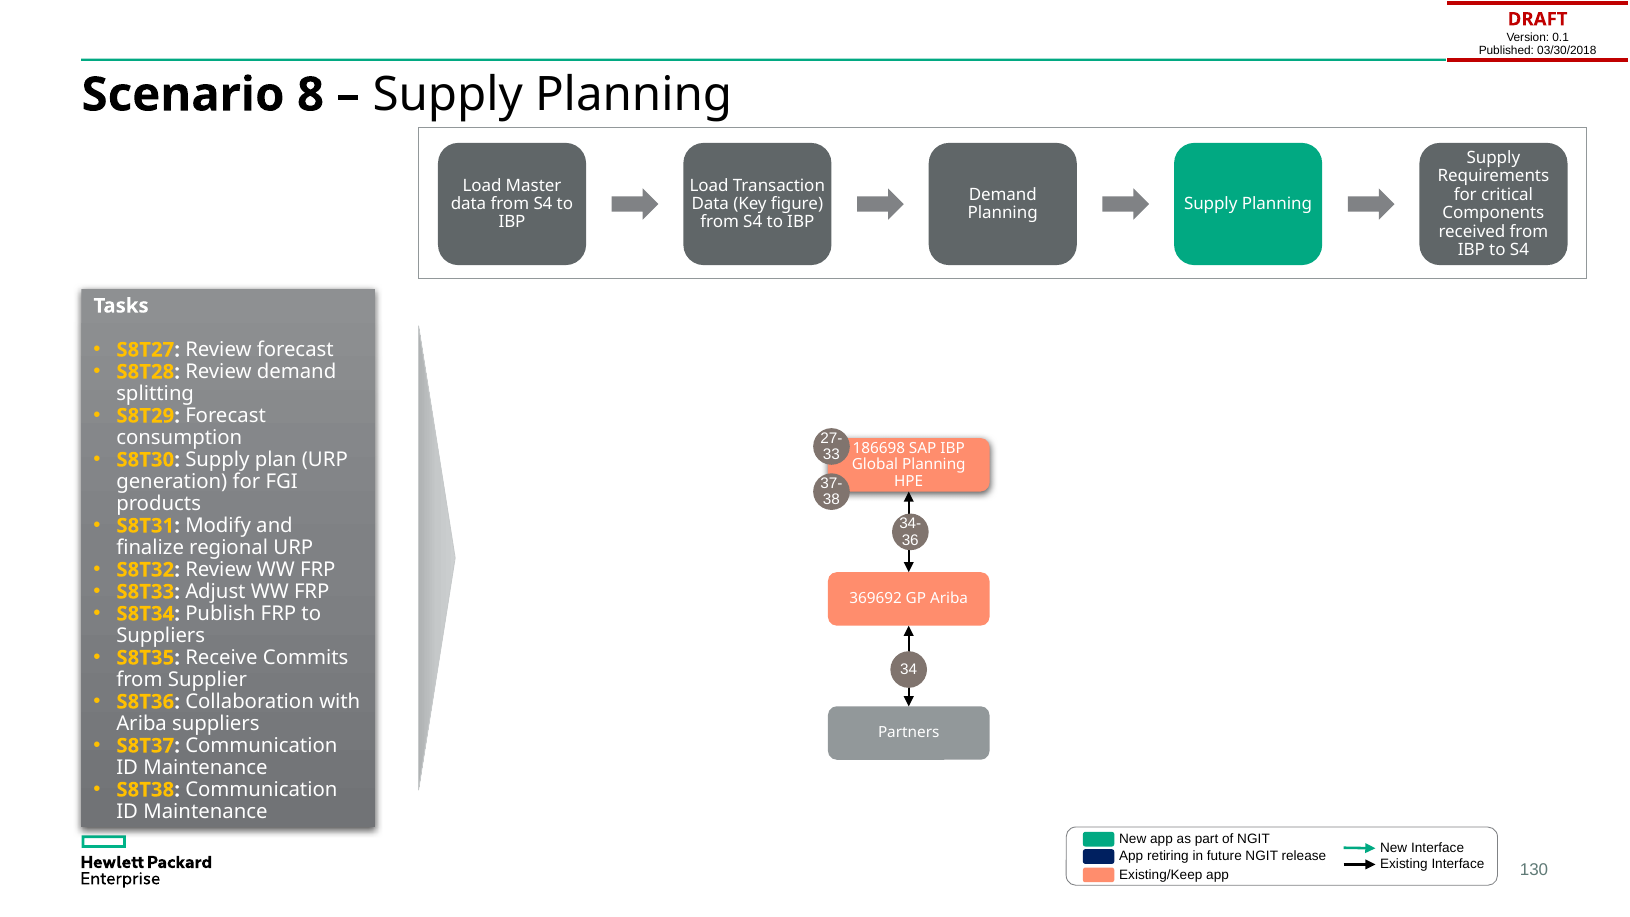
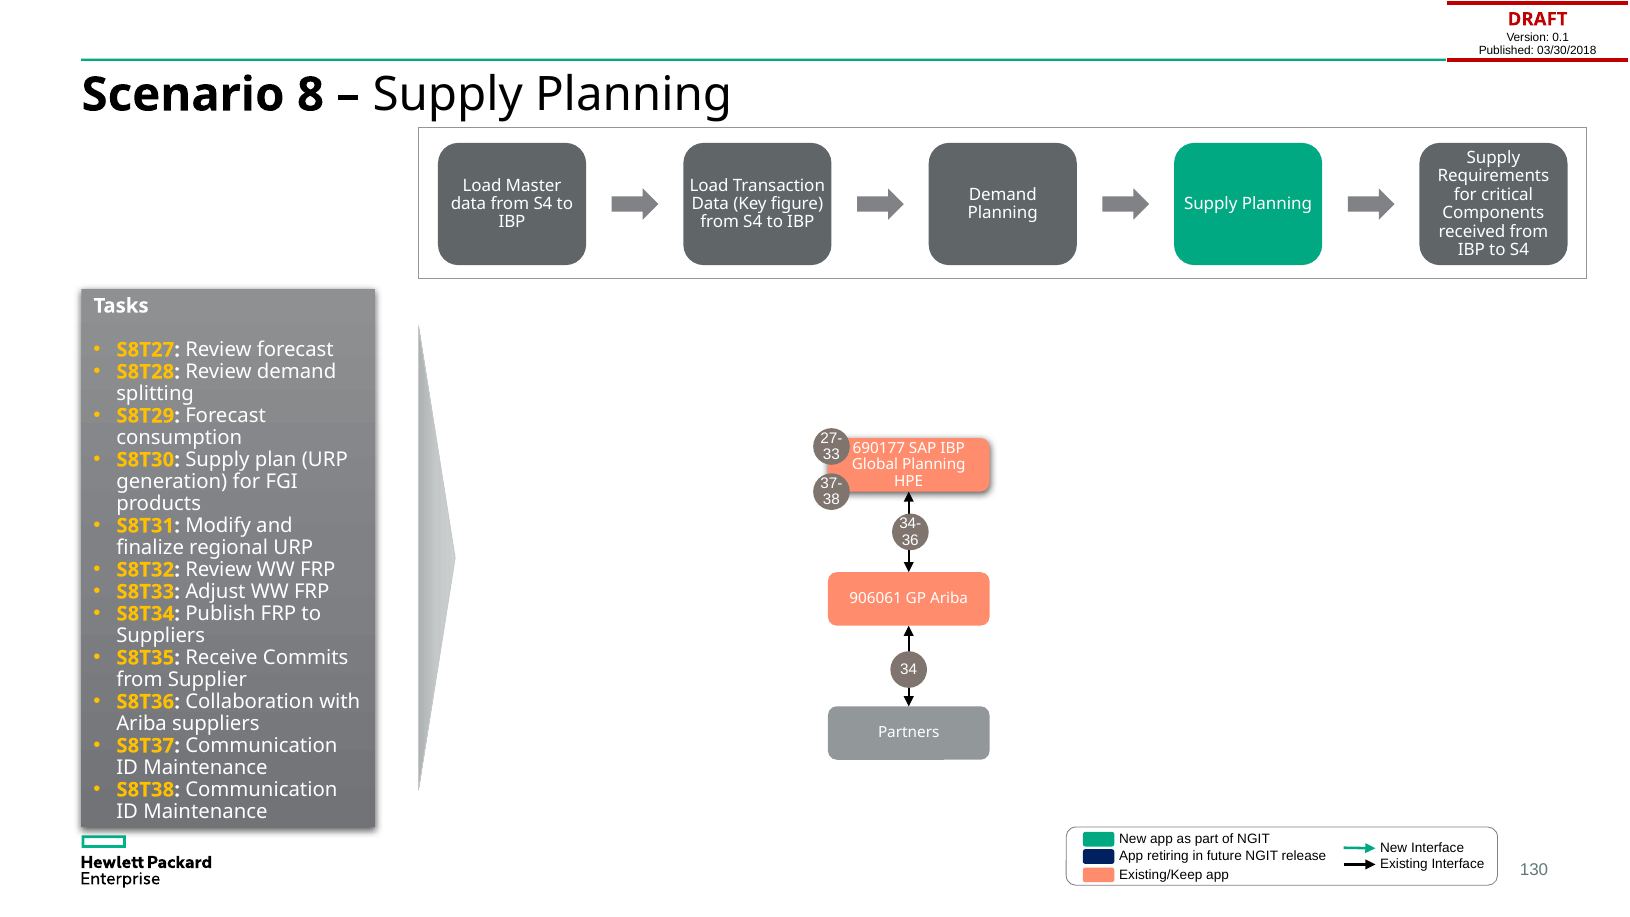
186698: 186698 -> 690177
369692: 369692 -> 906061
